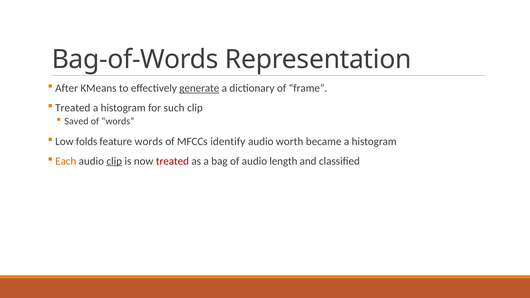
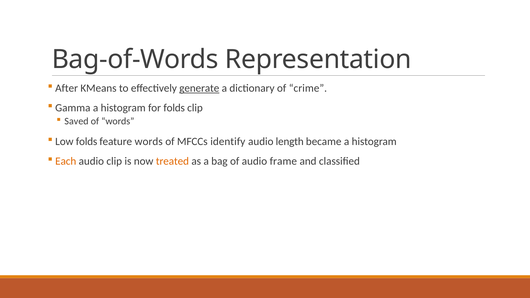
frame: frame -> crime
Treated at (73, 108): Treated -> Gamma
for such: such -> folds
worth: worth -> length
clip at (114, 161) underline: present -> none
treated at (172, 161) colour: red -> orange
length: length -> frame
